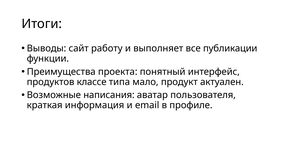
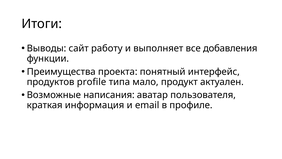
публикации: публикации -> добавления
классе: классе -> profile
